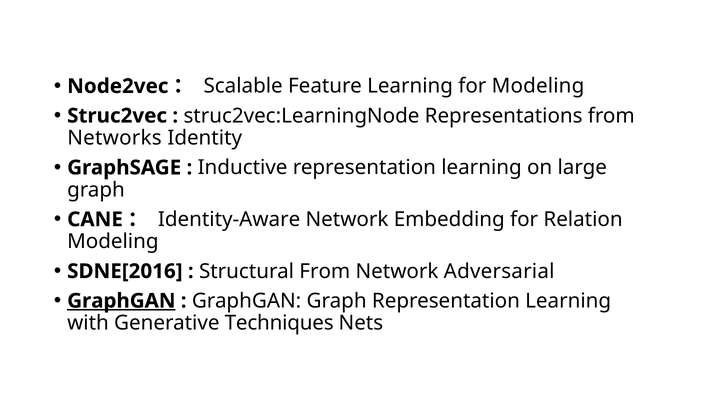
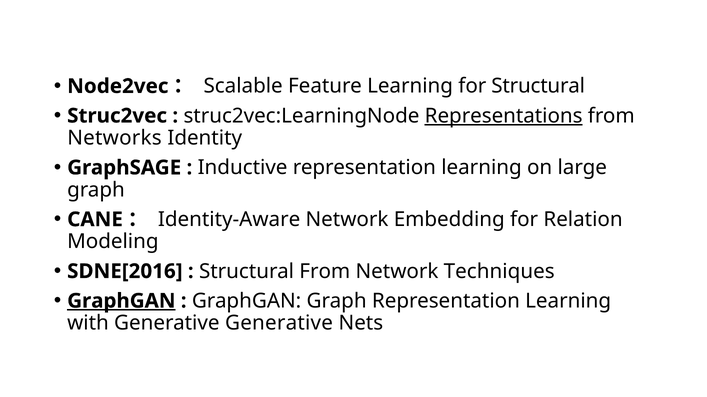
for Modeling: Modeling -> Structural
Representations underline: none -> present
Adversarial: Adversarial -> Techniques
Generative Techniques: Techniques -> Generative
